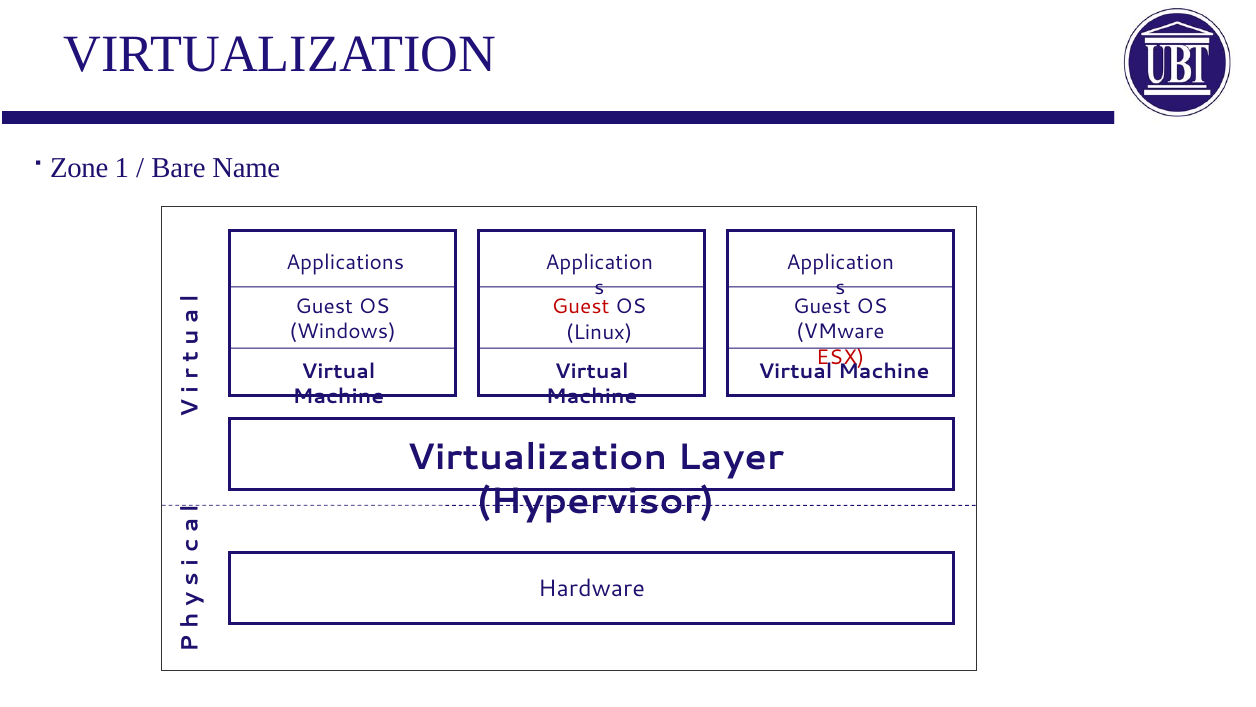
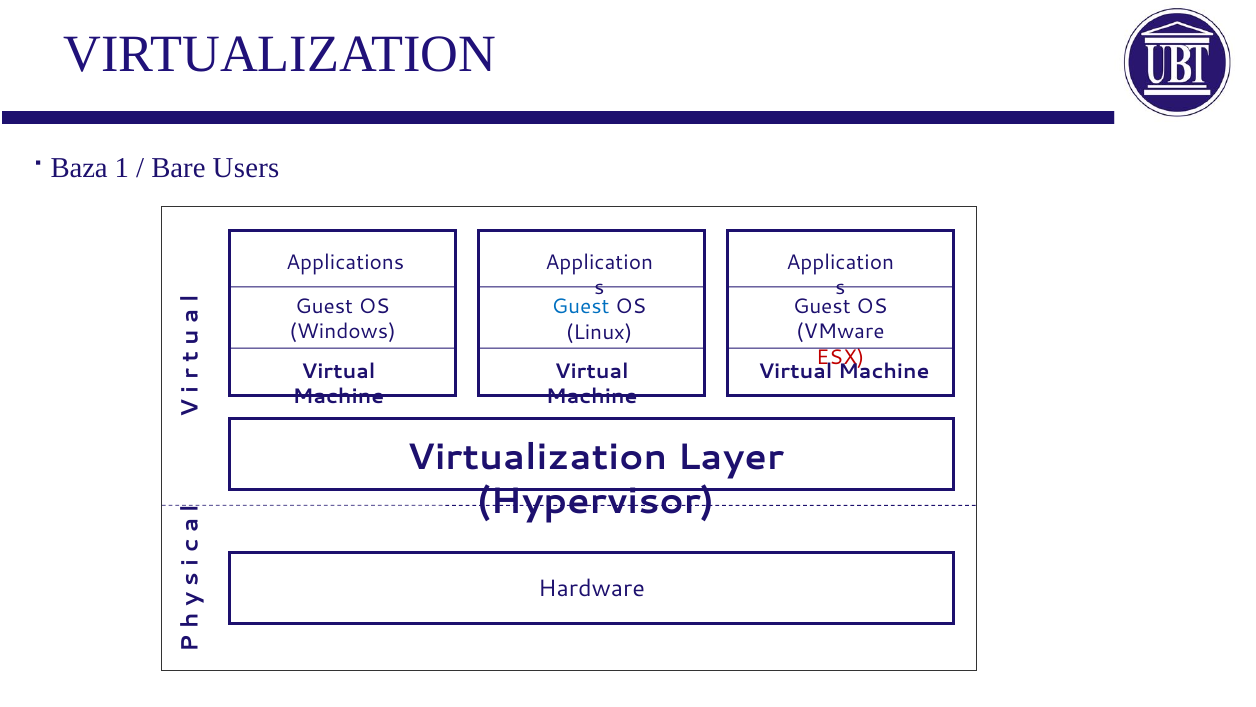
Zone: Zone -> Baza
Name: Name -> Users
Guest at (581, 307) colour: red -> blue
